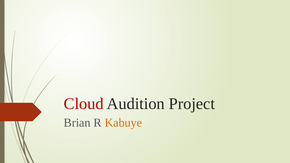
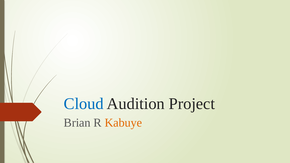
Cloud colour: red -> blue
